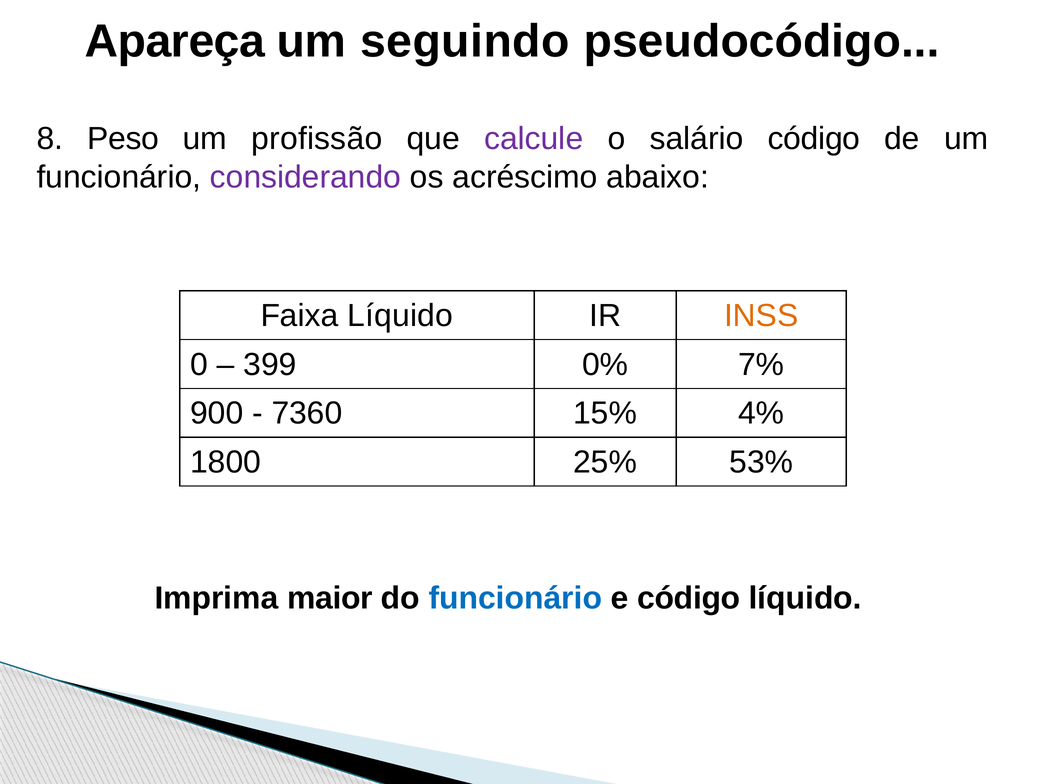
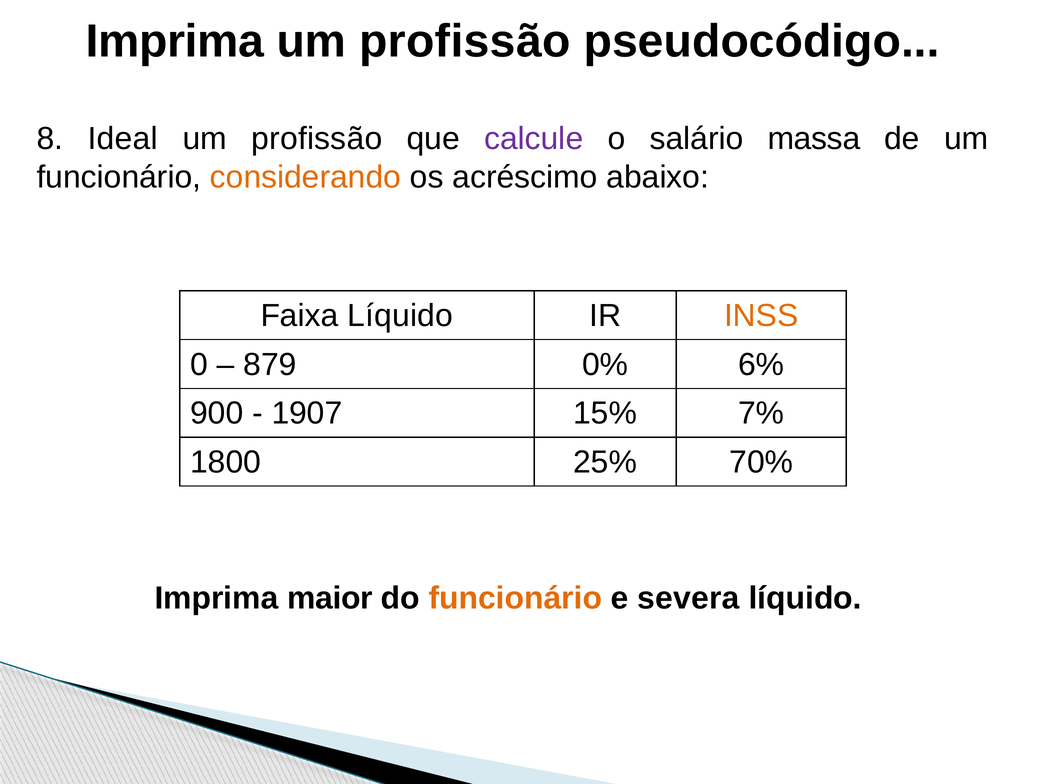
Apareça at (175, 41): Apareça -> Imprima
seguindo at (465, 41): seguindo -> profissão
Peso: Peso -> Ideal
salário código: código -> massa
considerando colour: purple -> orange
399: 399 -> 879
7%: 7% -> 6%
7360: 7360 -> 1907
4%: 4% -> 7%
53%: 53% -> 70%
funcionário at (515, 598) colour: blue -> orange
e código: código -> severa
